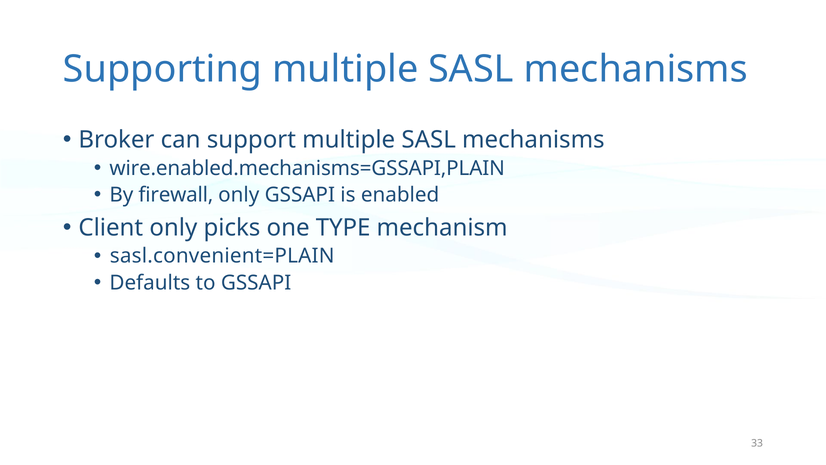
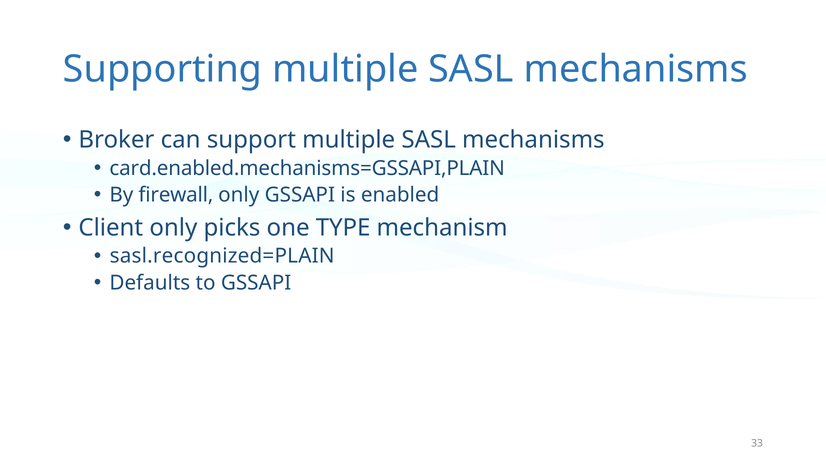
wire.enabled.mechanisms=GSSAPI,PLAIN: wire.enabled.mechanisms=GSSAPI,PLAIN -> card.enabled.mechanisms=GSSAPI,PLAIN
sasl.convenient=PLAIN: sasl.convenient=PLAIN -> sasl.recognized=PLAIN
